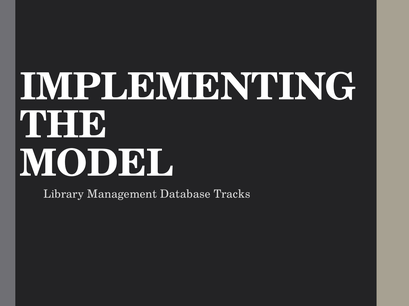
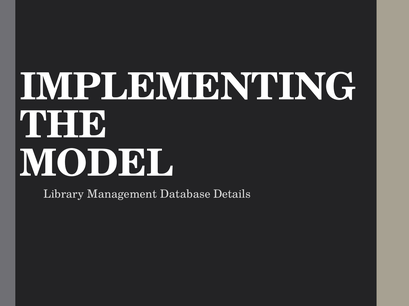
Tracks: Tracks -> Details
